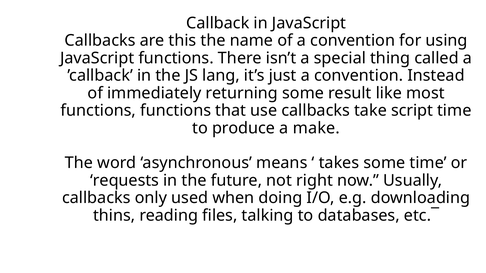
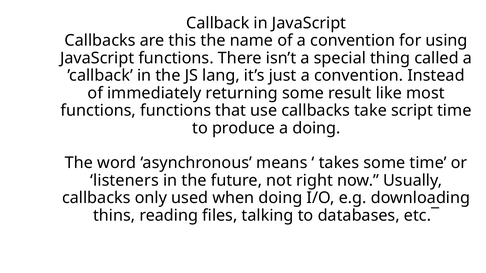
a make: make -> doing
requests: requests -> listeners
